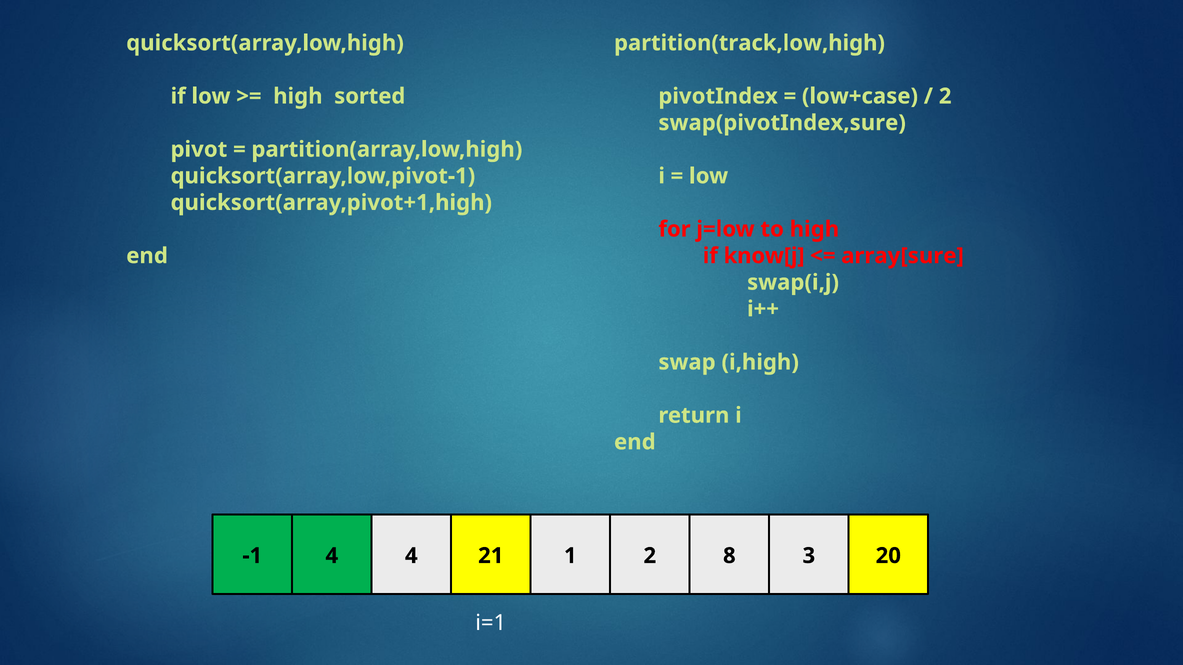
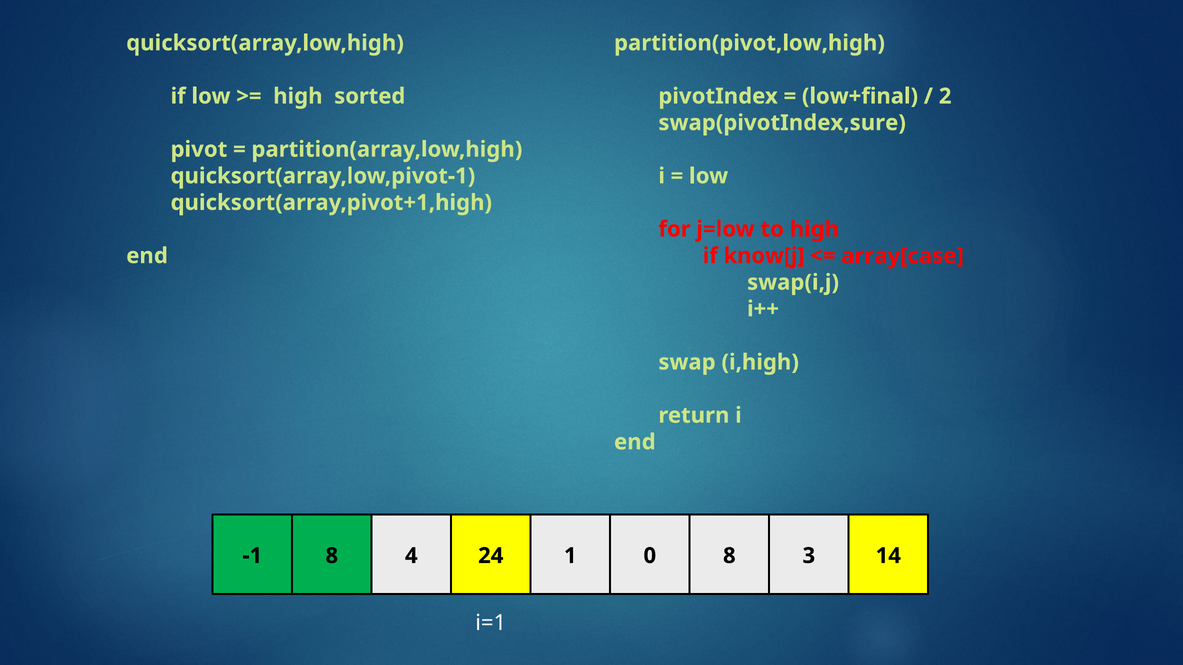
partition(track,low,high: partition(track,low,high -> partition(pivot,low,high
low+case: low+case -> low+final
array[sure: array[sure -> array[case
-1 4: 4 -> 8
21: 21 -> 24
1 2: 2 -> 0
20: 20 -> 14
